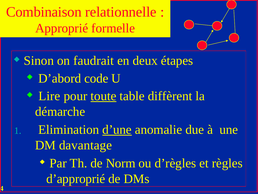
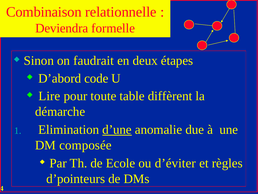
Approprié: Approprié -> Deviendra
toute underline: present -> none
davantage: davantage -> composée
Norm: Norm -> Ecole
d’règles: d’règles -> d’éviter
d’approprié: d’approprié -> d’pointeurs
